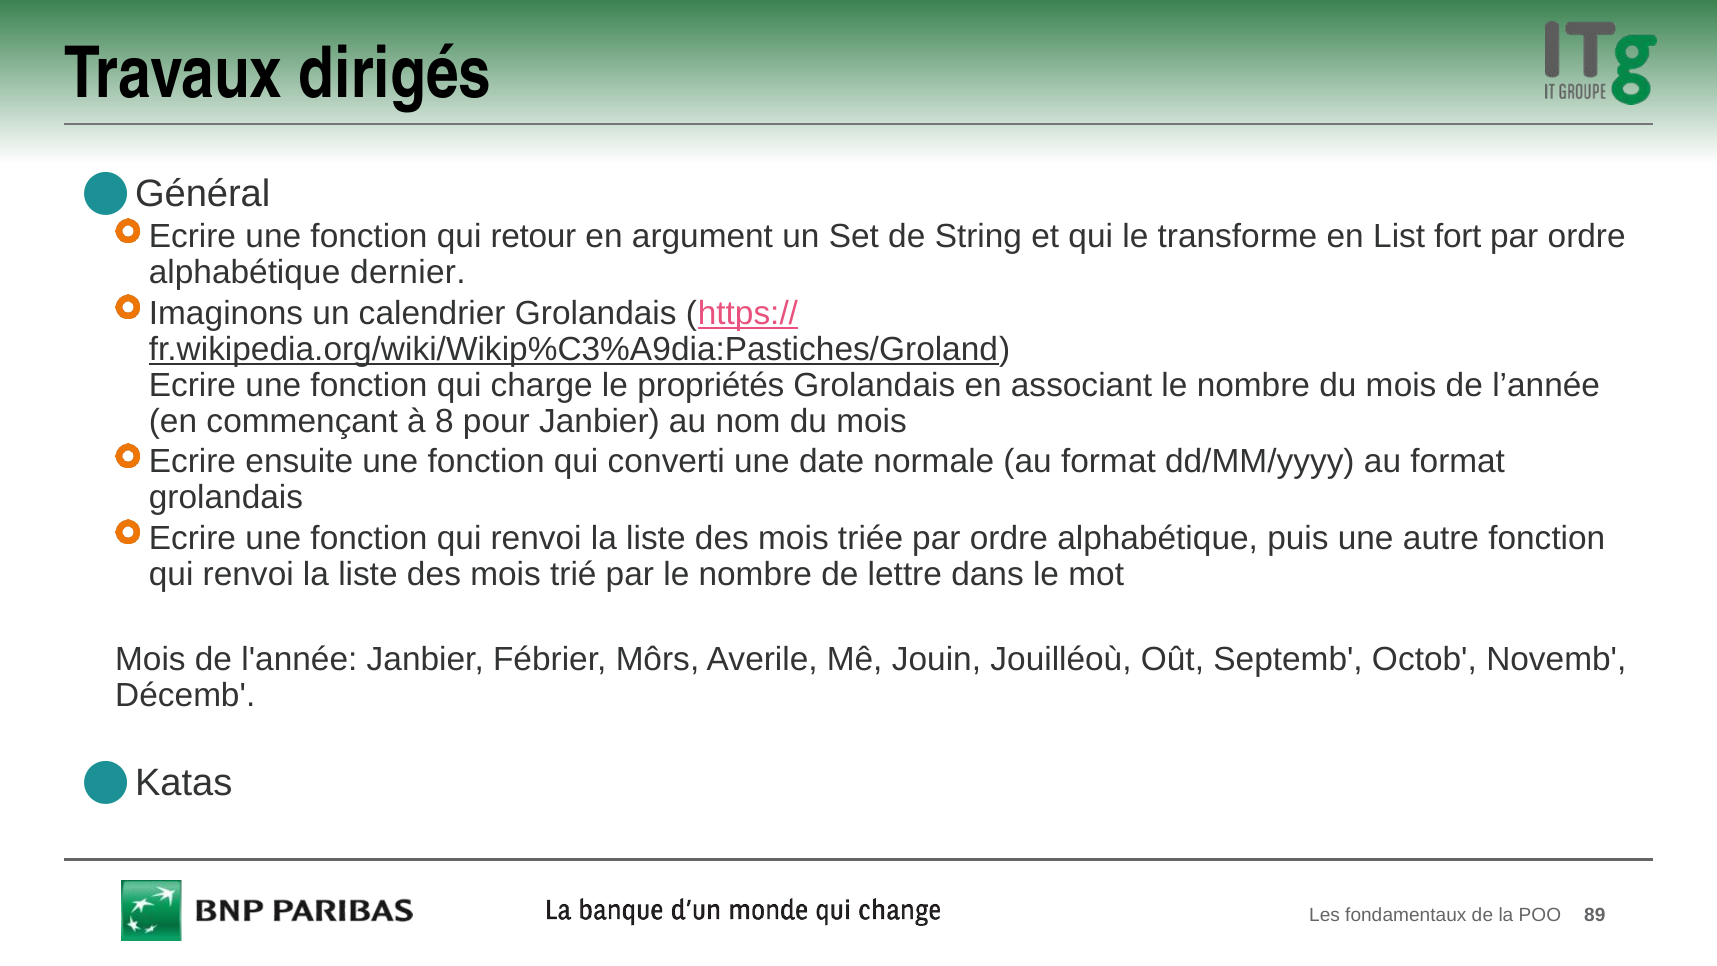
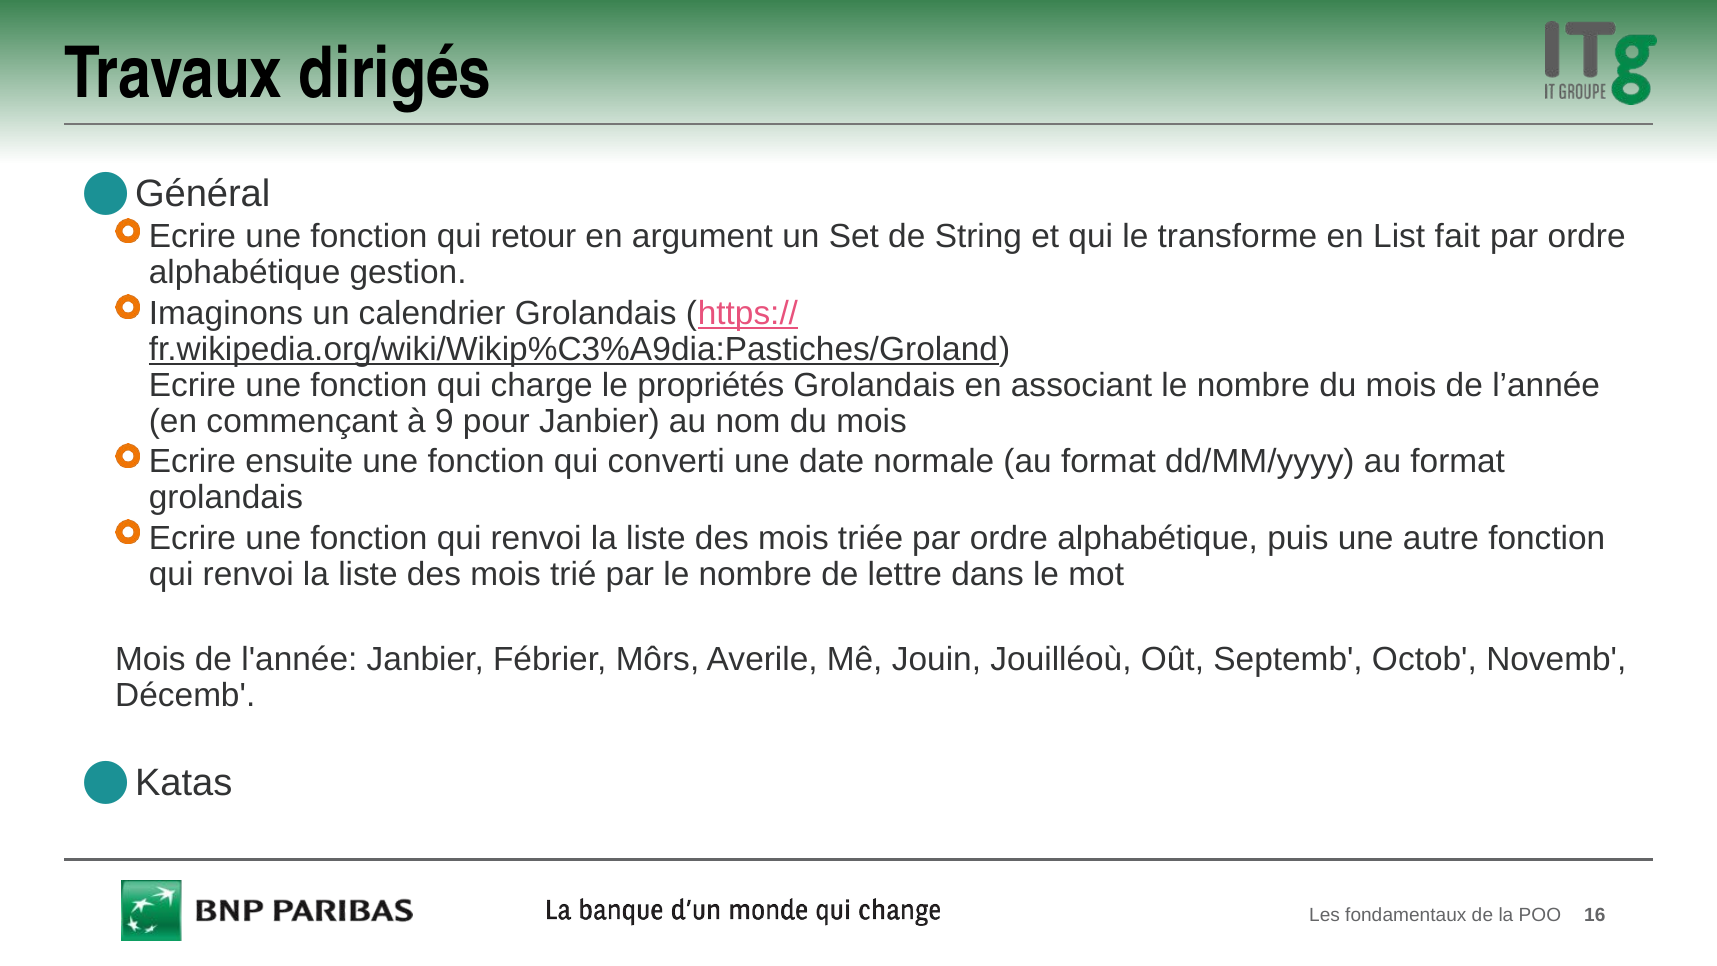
fort: fort -> fait
dernier: dernier -> gestion
8: 8 -> 9
89: 89 -> 16
